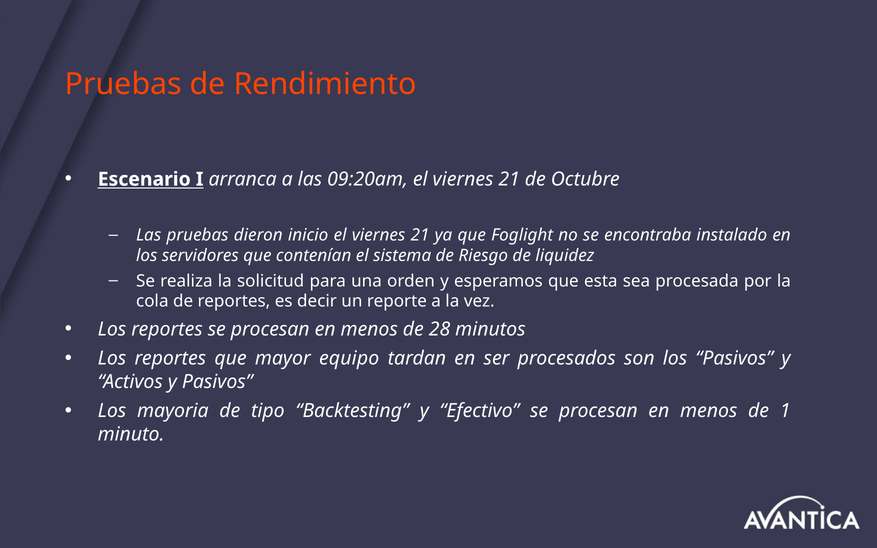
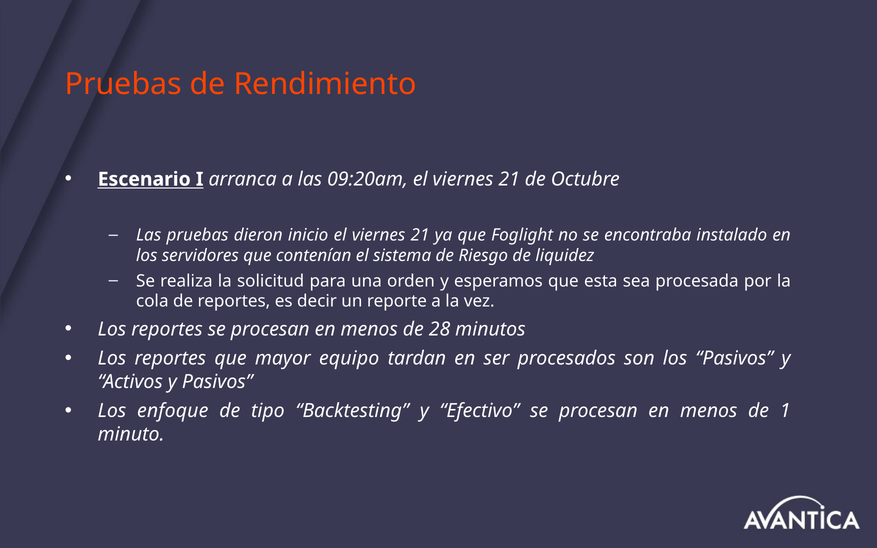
mayoria: mayoria -> enfoque
